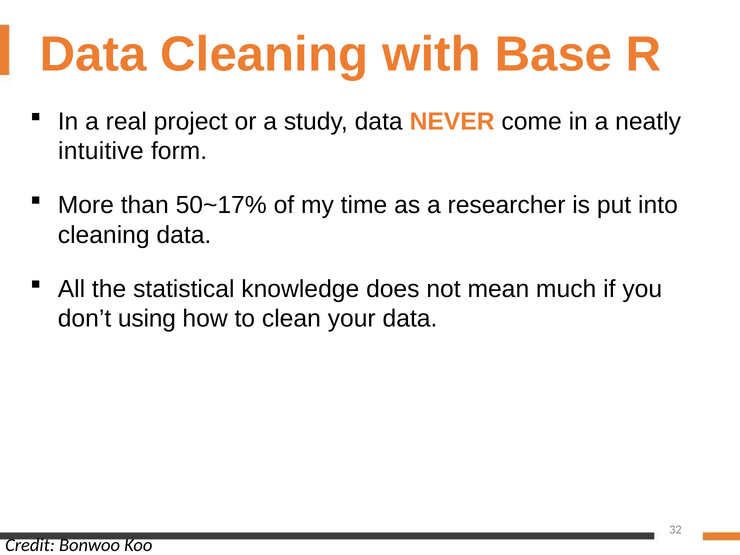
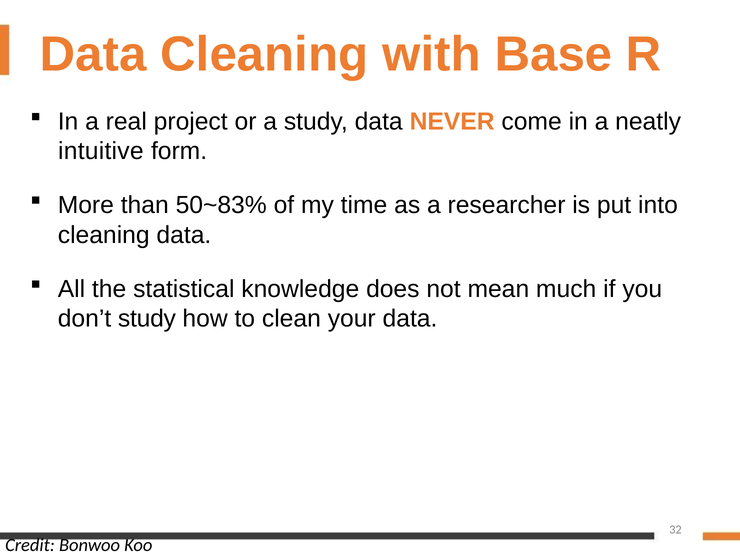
50~17%: 50~17% -> 50~83%
don’t using: using -> study
